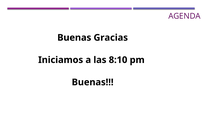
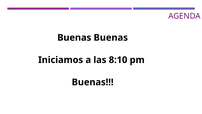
Buenas Gracias: Gracias -> Buenas
